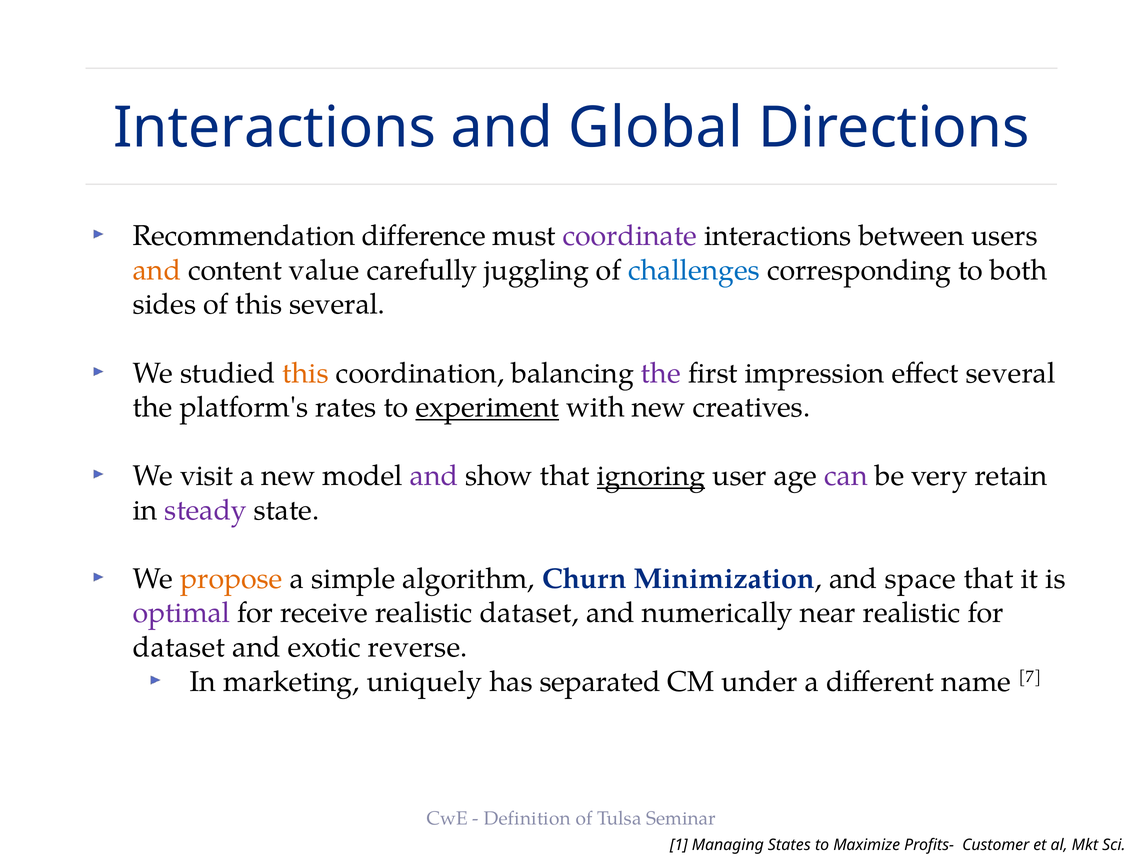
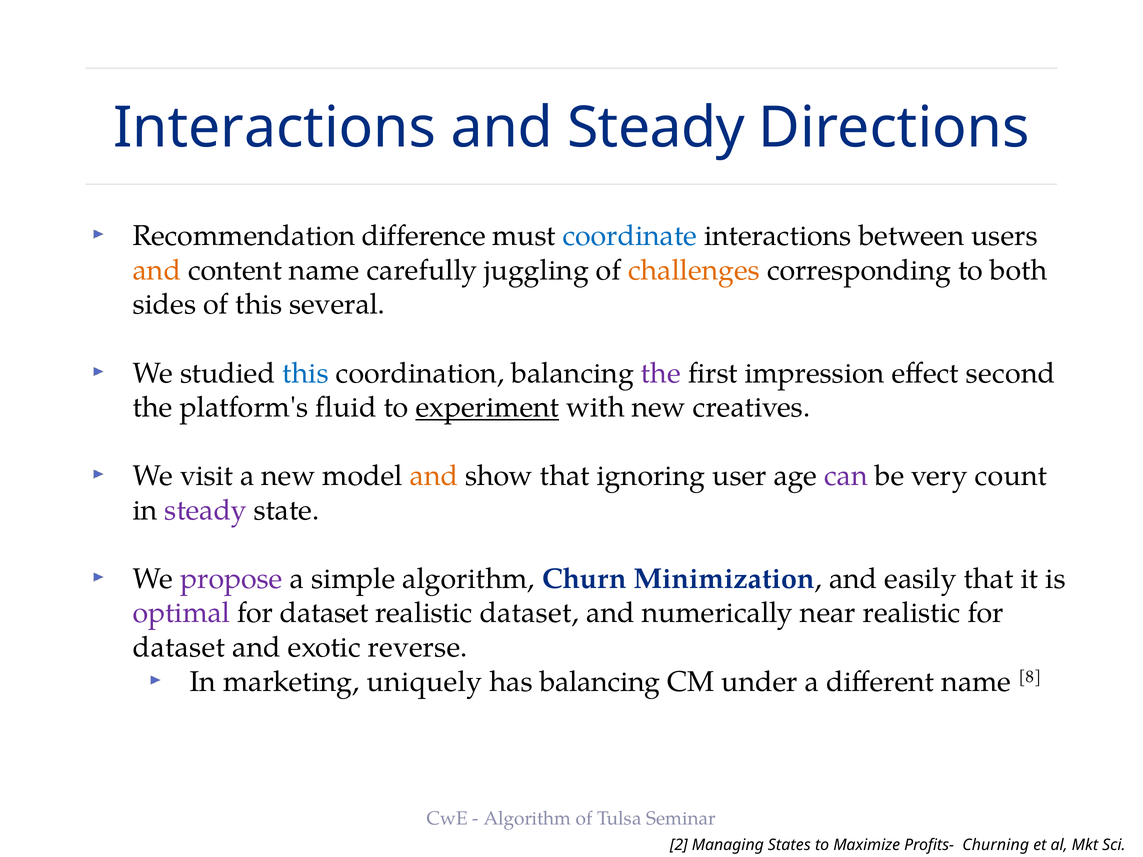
and Global: Global -> Steady
coordinate colour: purple -> blue
content value: value -> name
challenges colour: blue -> orange
this at (305, 373) colour: orange -> blue
effect several: several -> second
rates: rates -> fluid
and at (434, 476) colour: purple -> orange
ignoring underline: present -> none
retain: retain -> count
propose colour: orange -> purple
space: space -> easily
receive at (324, 613): receive -> dataset
has separated: separated -> balancing
7: 7 -> 8
Definition at (527, 819): Definition -> Algorithm
1: 1 -> 2
Customer: Customer -> Churning
